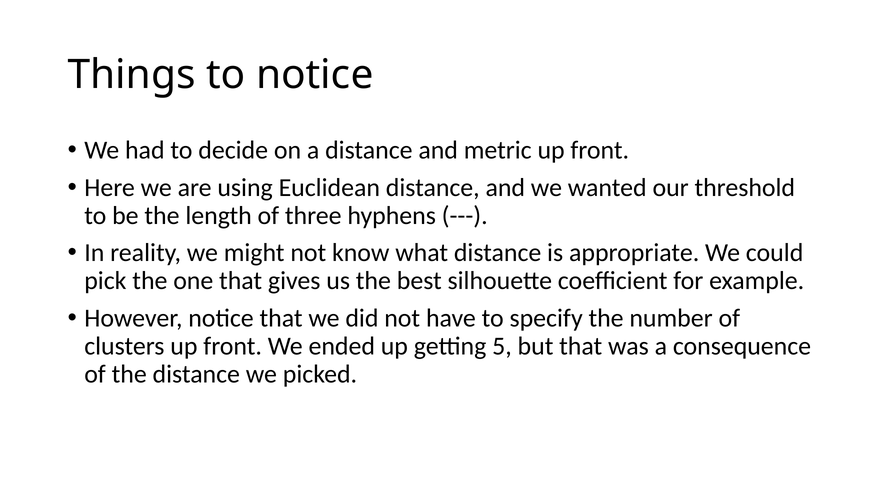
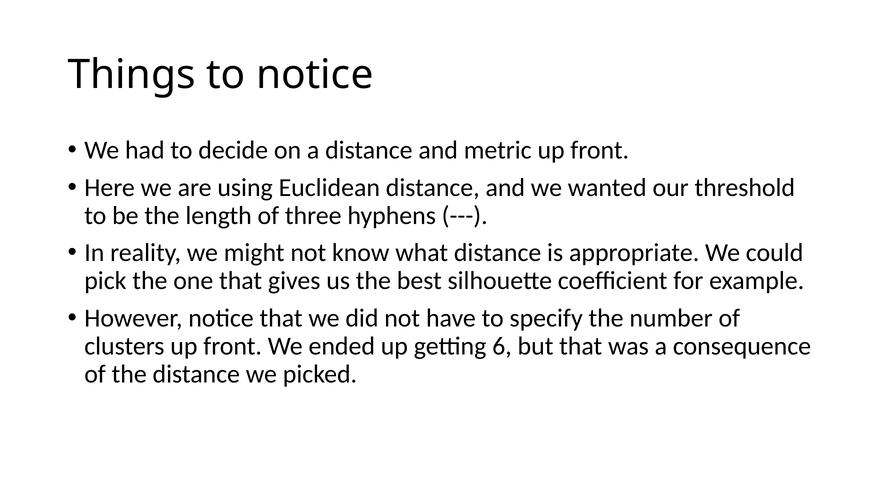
5: 5 -> 6
